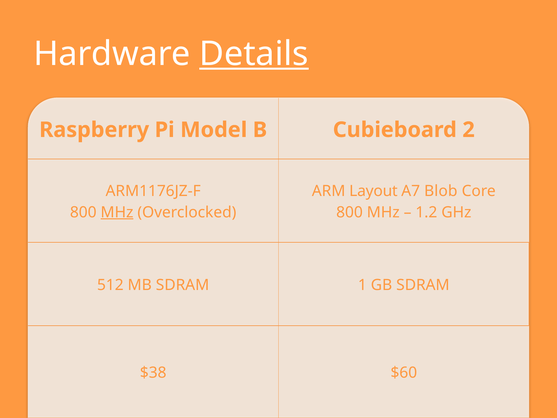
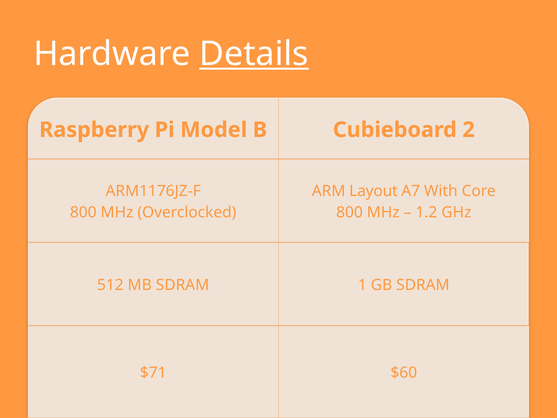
Blob: Blob -> With
MHz at (117, 212) underline: present -> none
$38: $38 -> $71
